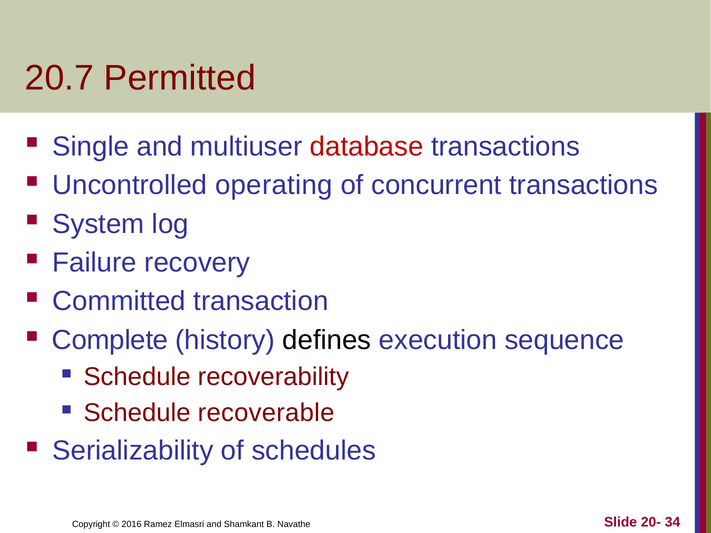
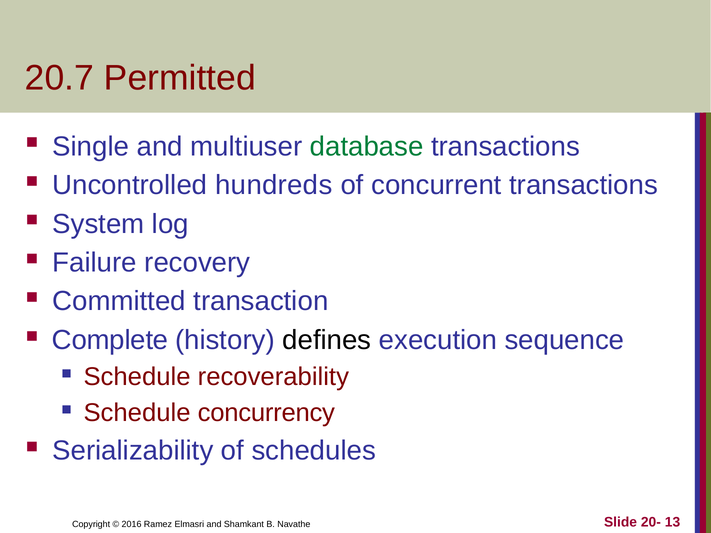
database colour: red -> green
operating: operating -> hundreds
recoverable: recoverable -> concurrency
34: 34 -> 13
